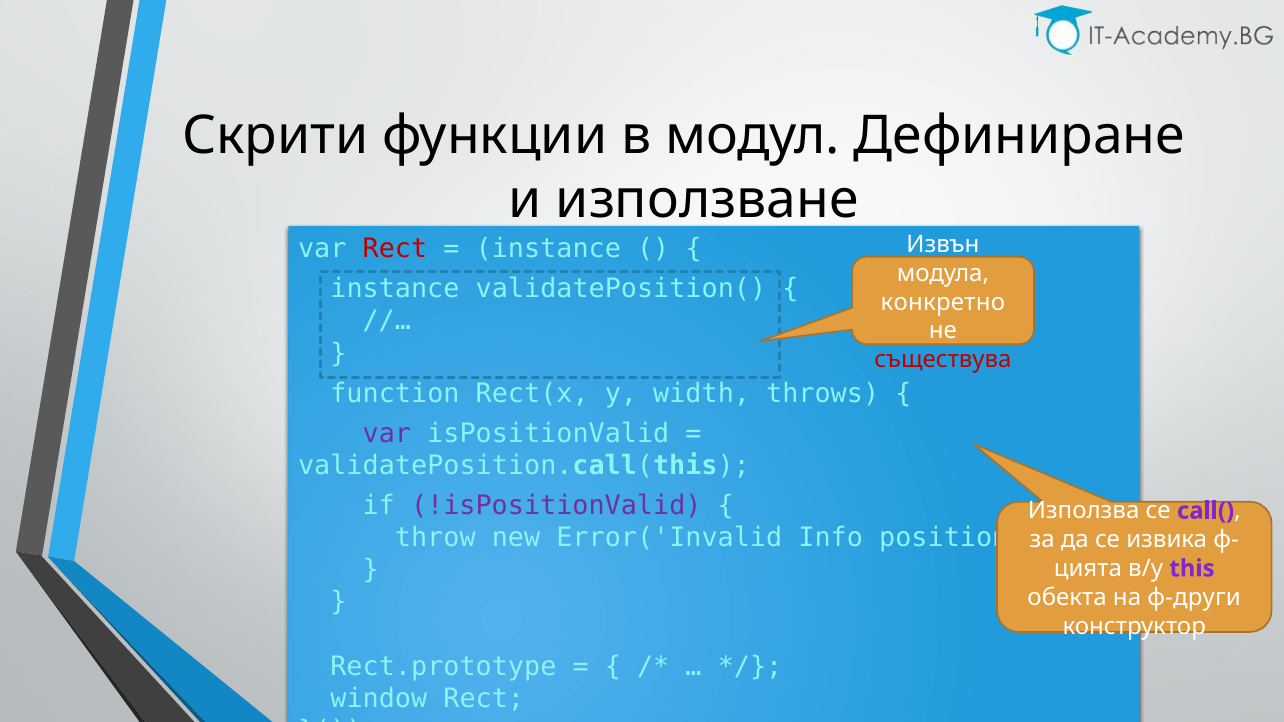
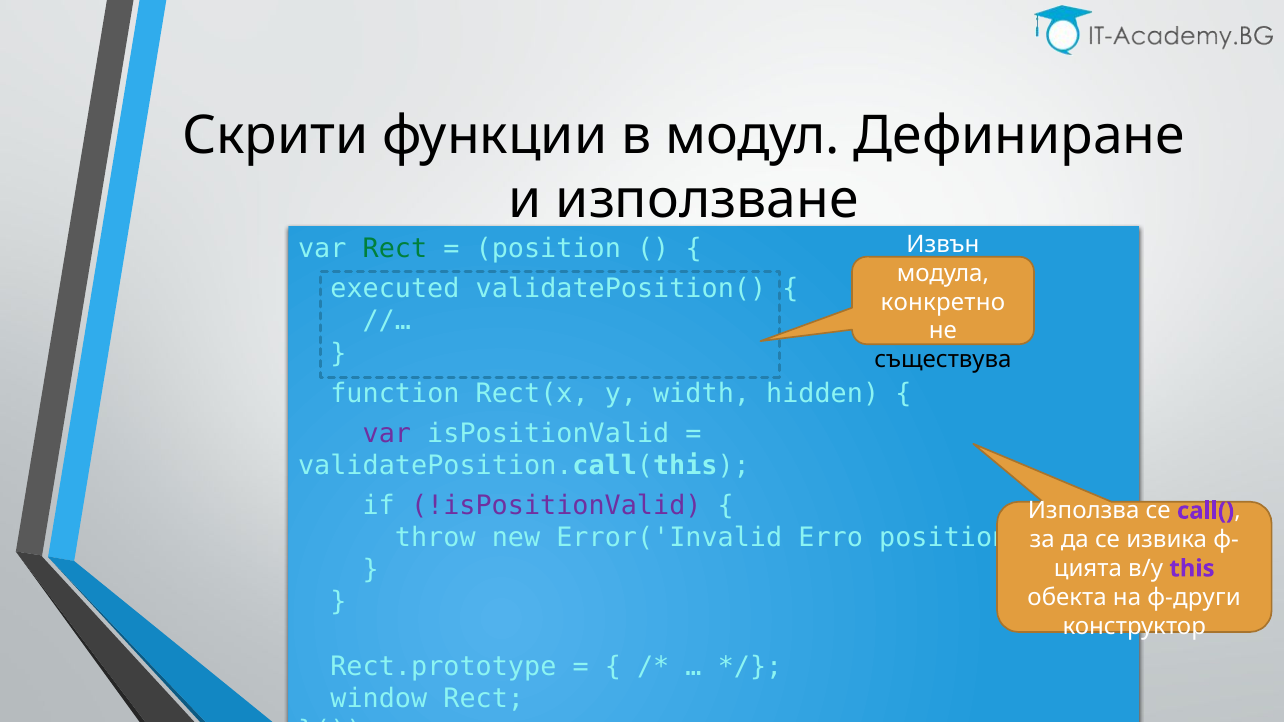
Rect at (395, 249) colour: red -> green
instance at (548, 249): instance -> position
instance at (395, 289): instance -> executed
съществува colour: red -> black
throws: throws -> hidden
Info: Info -> Erro
